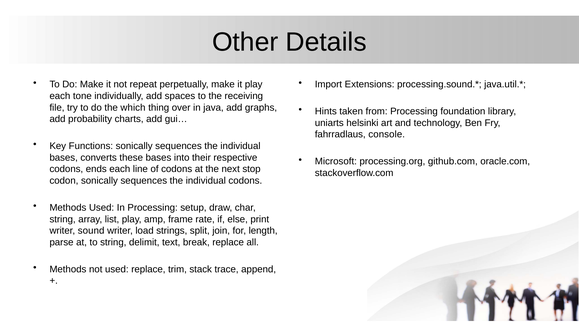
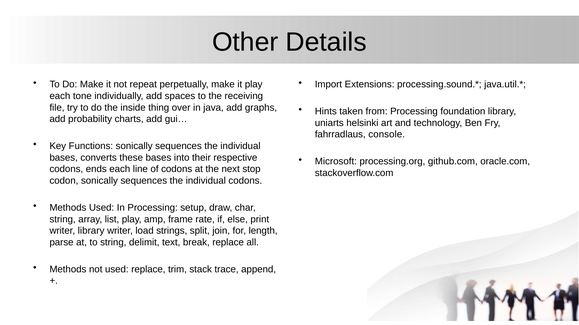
which: which -> inside
writer sound: sound -> library
